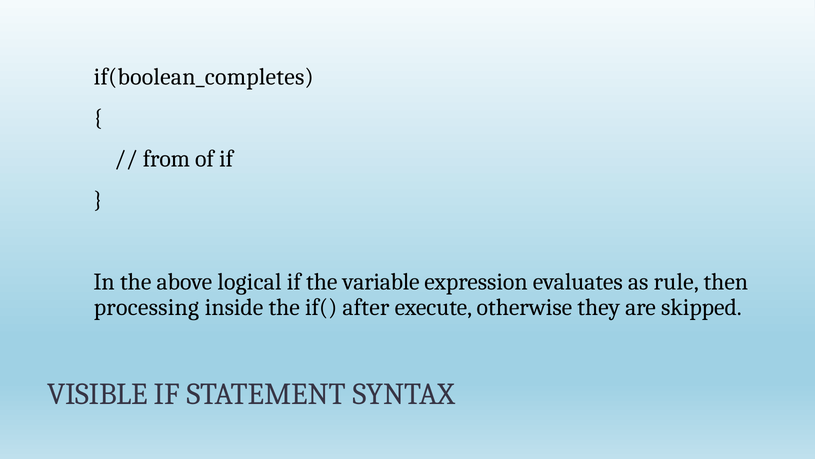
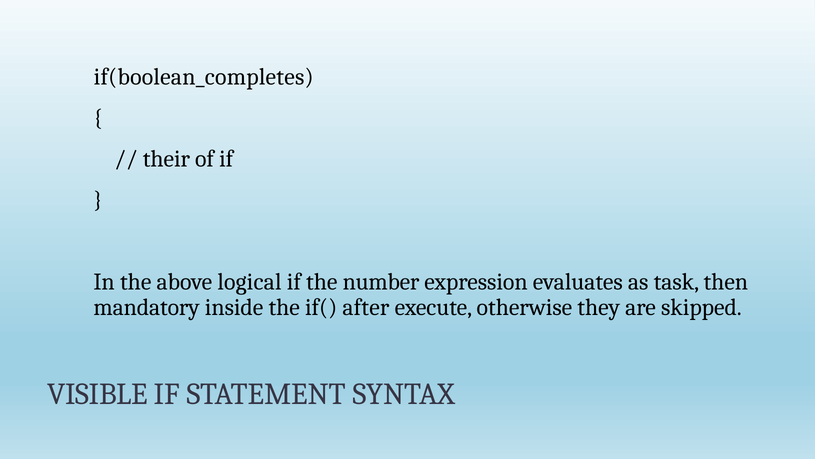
from: from -> their
variable: variable -> number
rule: rule -> task
processing: processing -> mandatory
